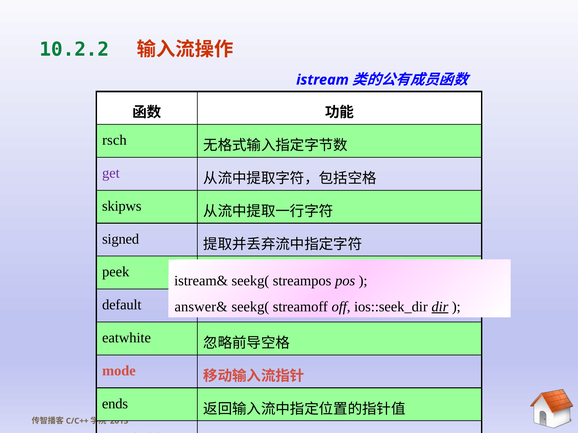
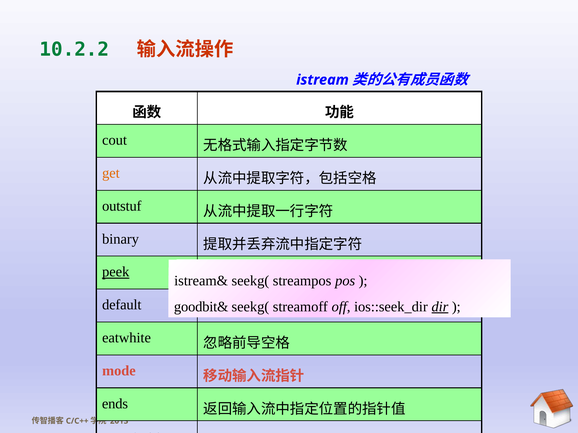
rsch: rsch -> cout
get colour: purple -> orange
skipws: skipws -> outstuf
signed: signed -> binary
peek underline: none -> present
answer&: answer& -> goodbit&
